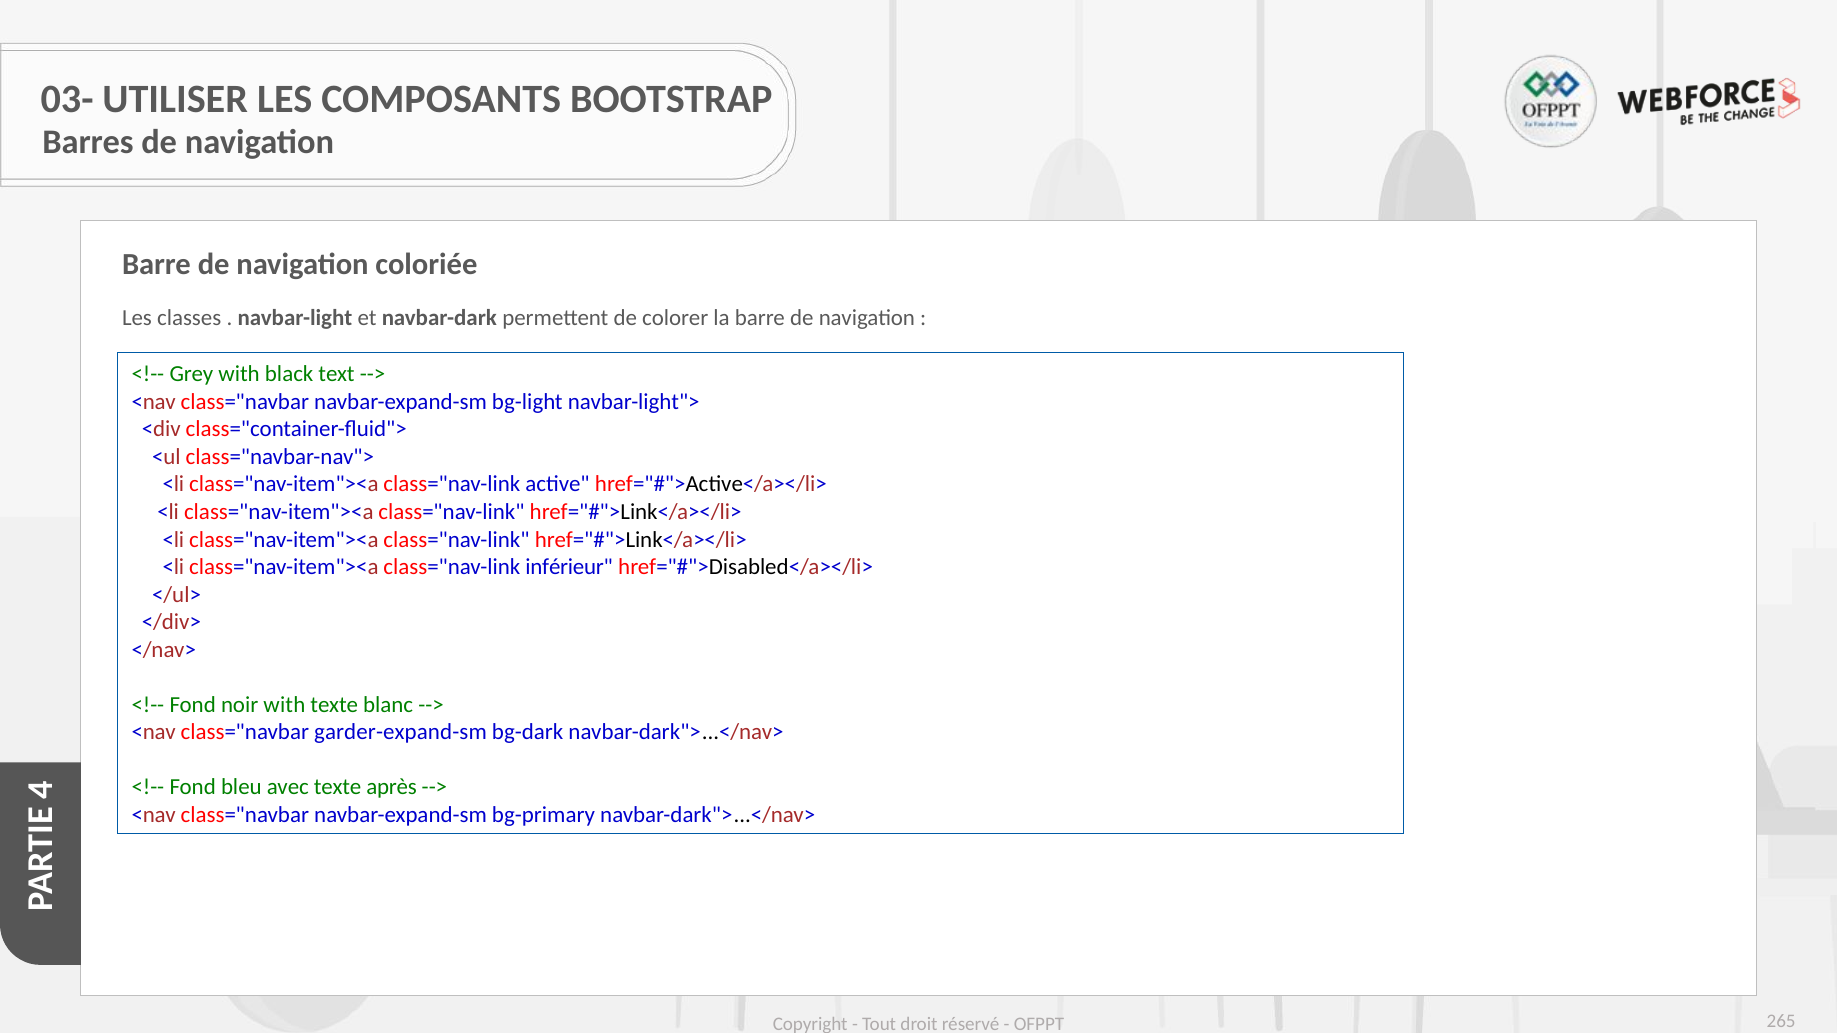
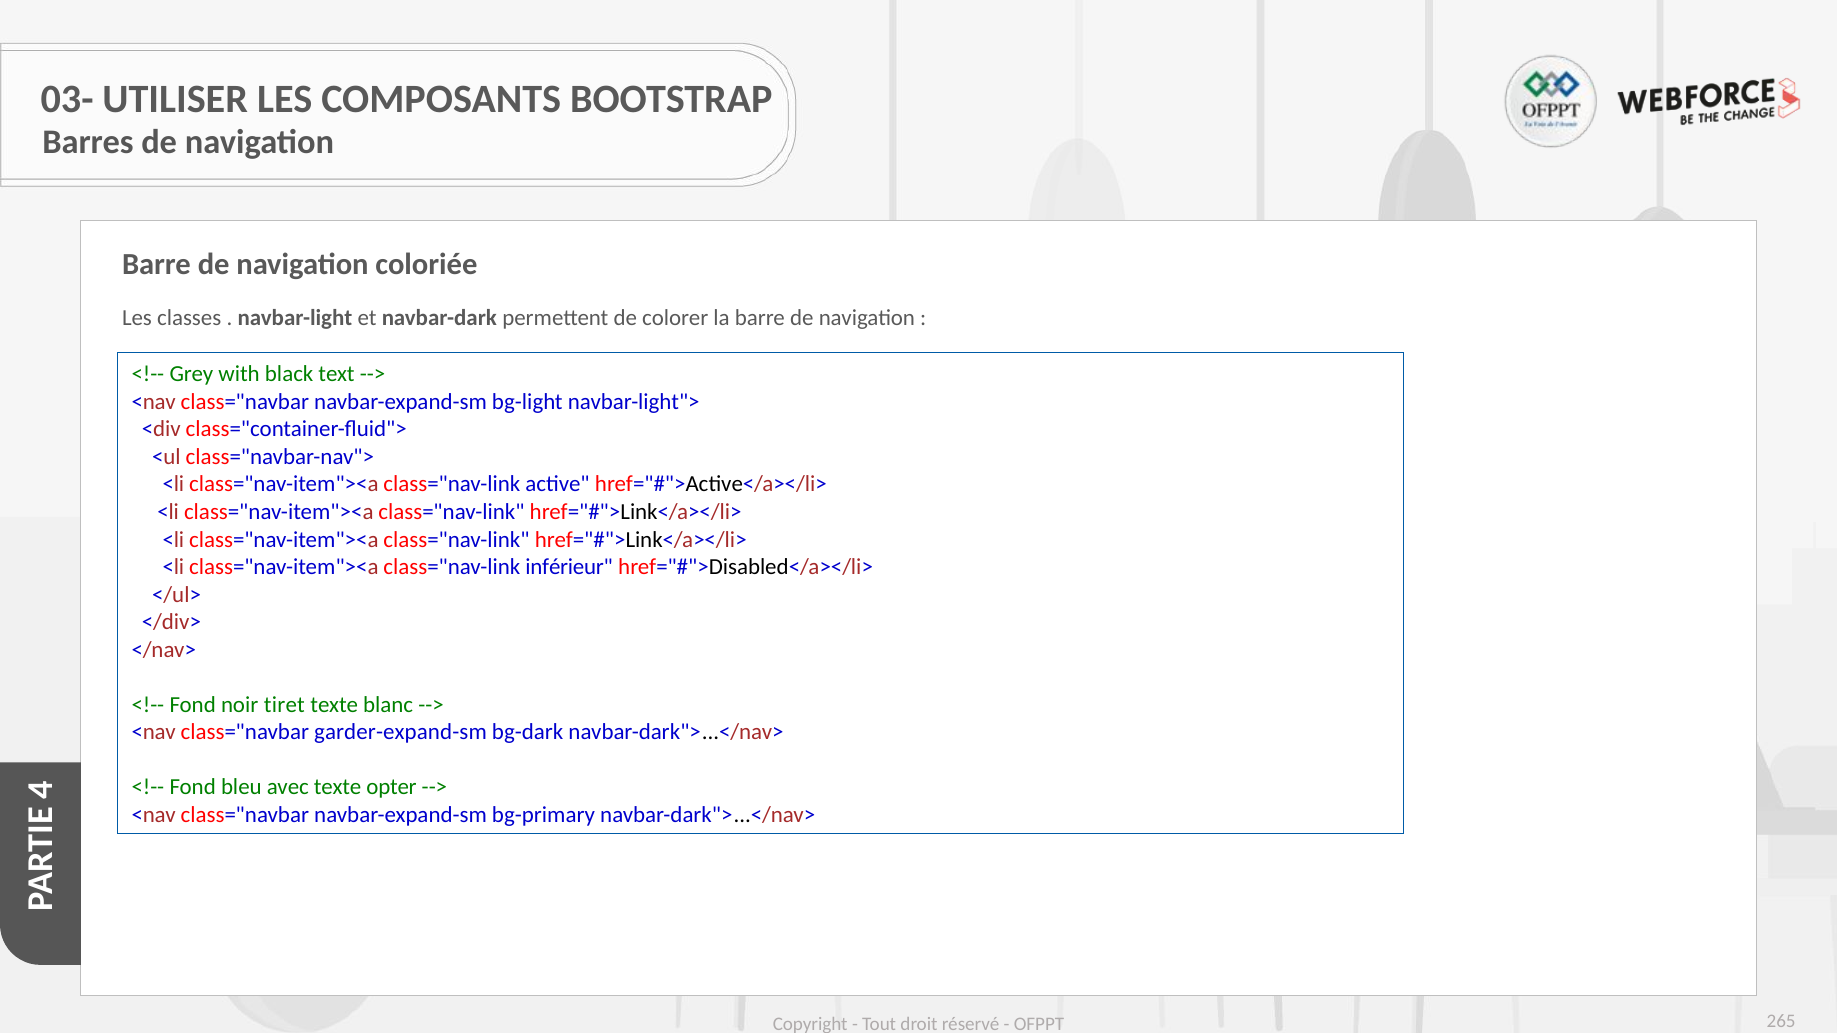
noir with: with -> tiret
après: après -> opter
